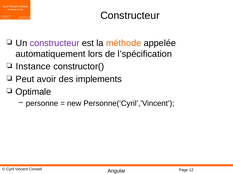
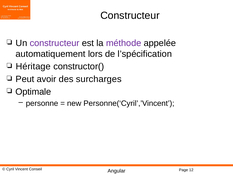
méthode colour: orange -> purple
Instance: Instance -> Héritage
implements: implements -> surcharges
